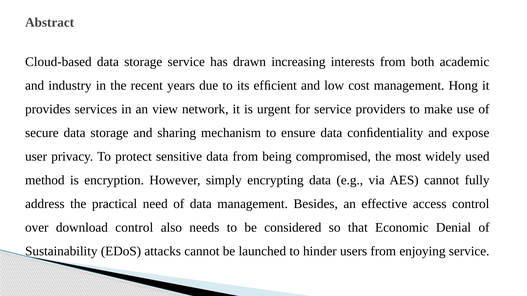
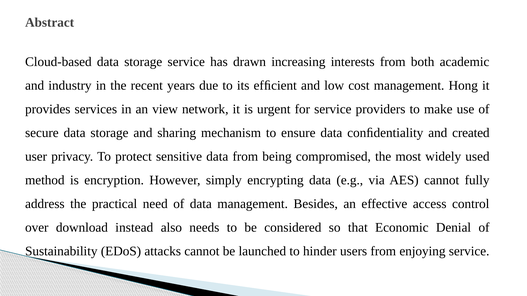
expose: expose -> created
download control: control -> instead
